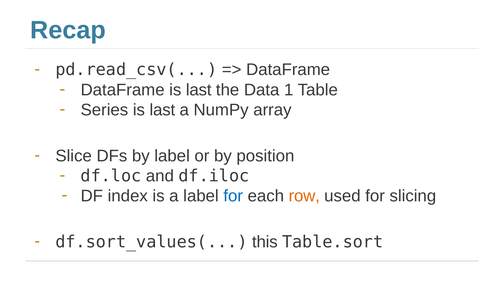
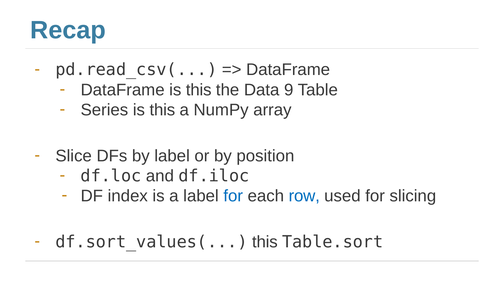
DataFrame is last: last -> this
1: 1 -> 9
Series is last: last -> this
row colour: orange -> blue
